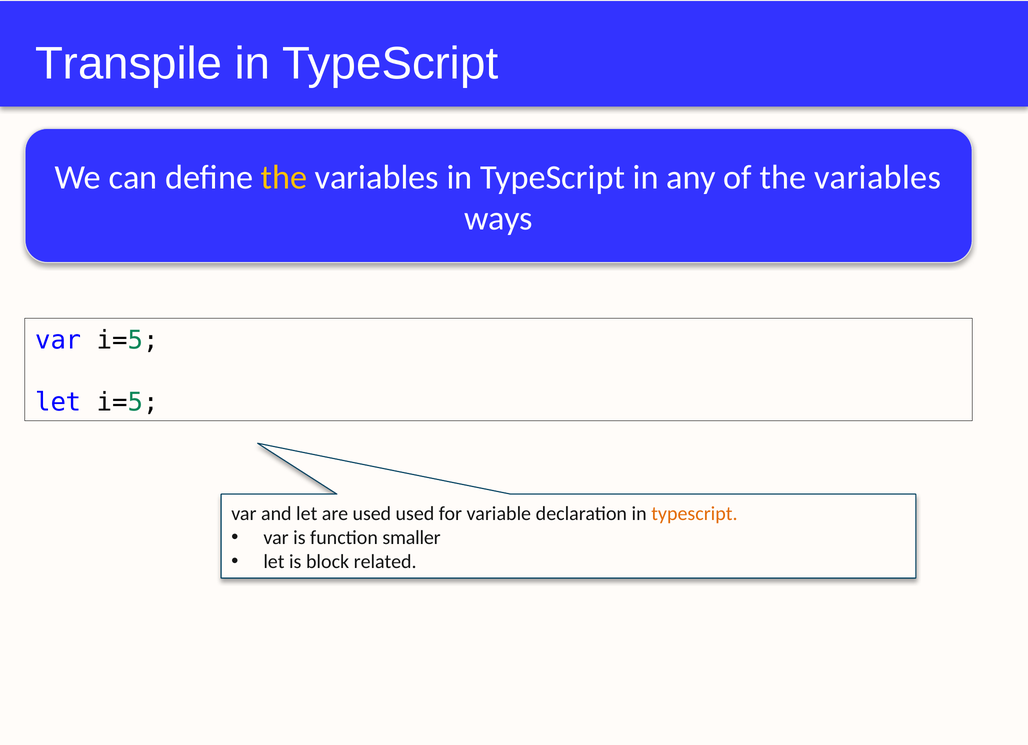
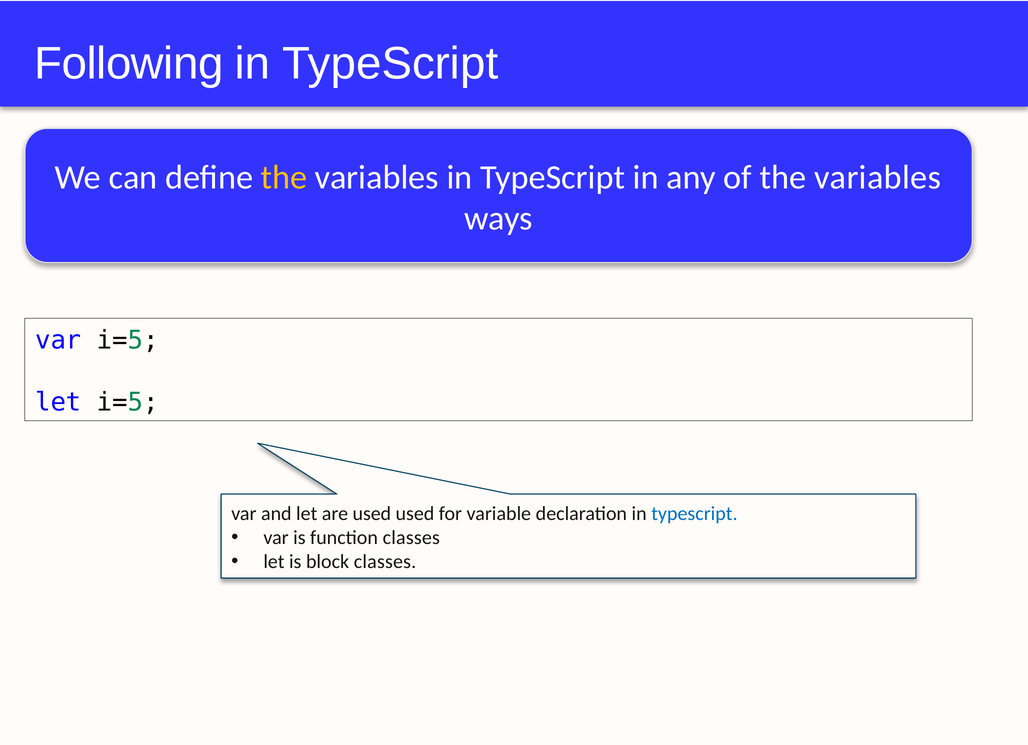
Transpile: Transpile -> Following
typescript at (694, 514) colour: orange -> blue
function smaller: smaller -> classes
block related: related -> classes
